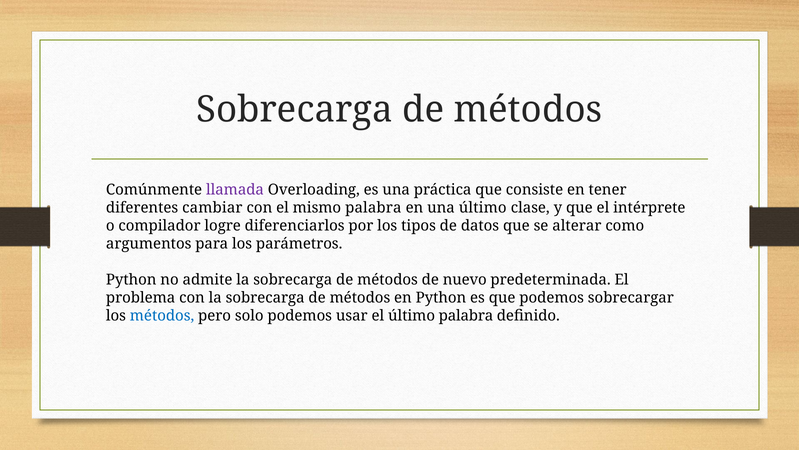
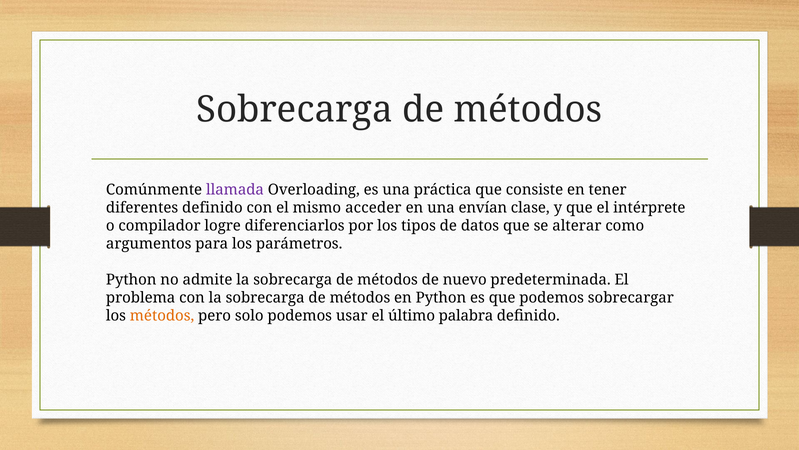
diferentes cambiar: cambiar -> definido
mismo palabra: palabra -> acceder
una último: último -> envían
métodos at (162, 315) colour: blue -> orange
